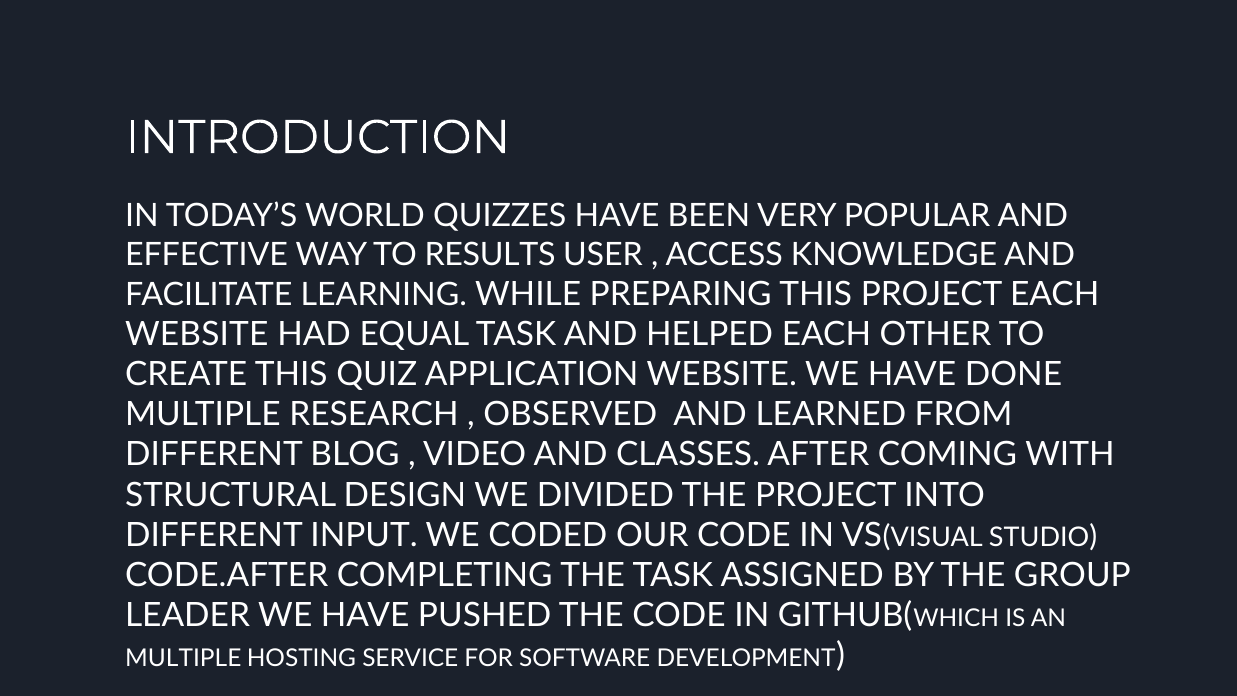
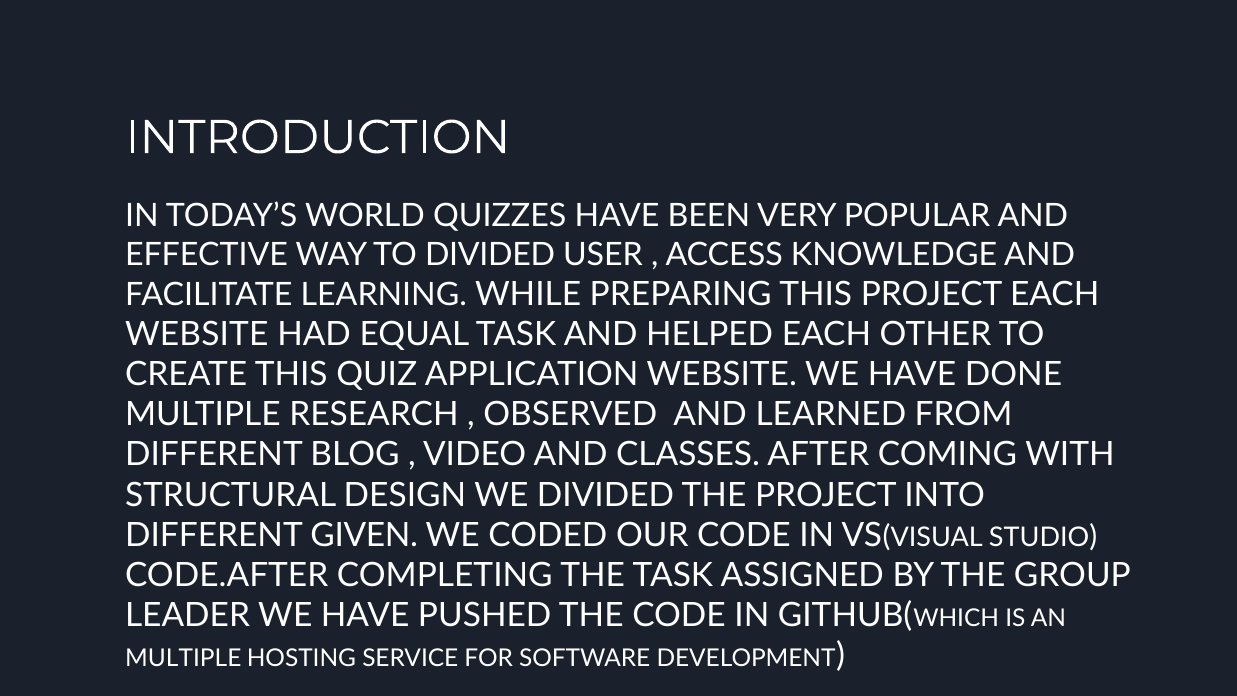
TO RESULTS: RESULTS -> DIVIDED
INPUT: INPUT -> GIVEN
